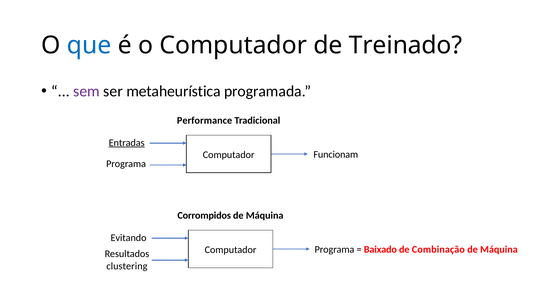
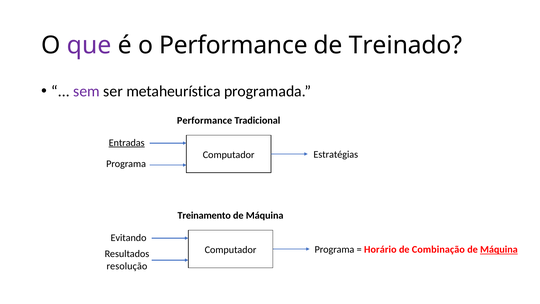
que colour: blue -> purple
o Computador: Computador -> Performance
Funcionam: Funcionam -> Estratégias
Corrompidos: Corrompidos -> Treinamento
Baixado: Baixado -> Horário
Máquina at (499, 249) underline: none -> present
clustering: clustering -> resolução
